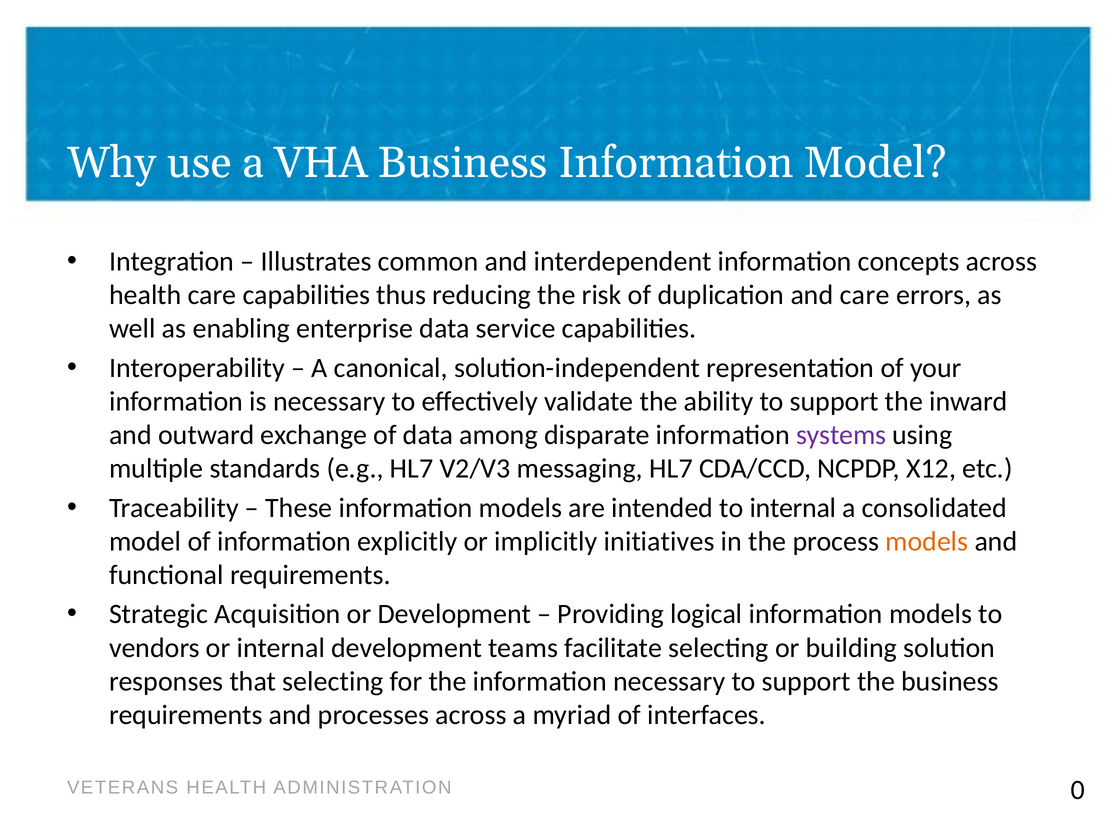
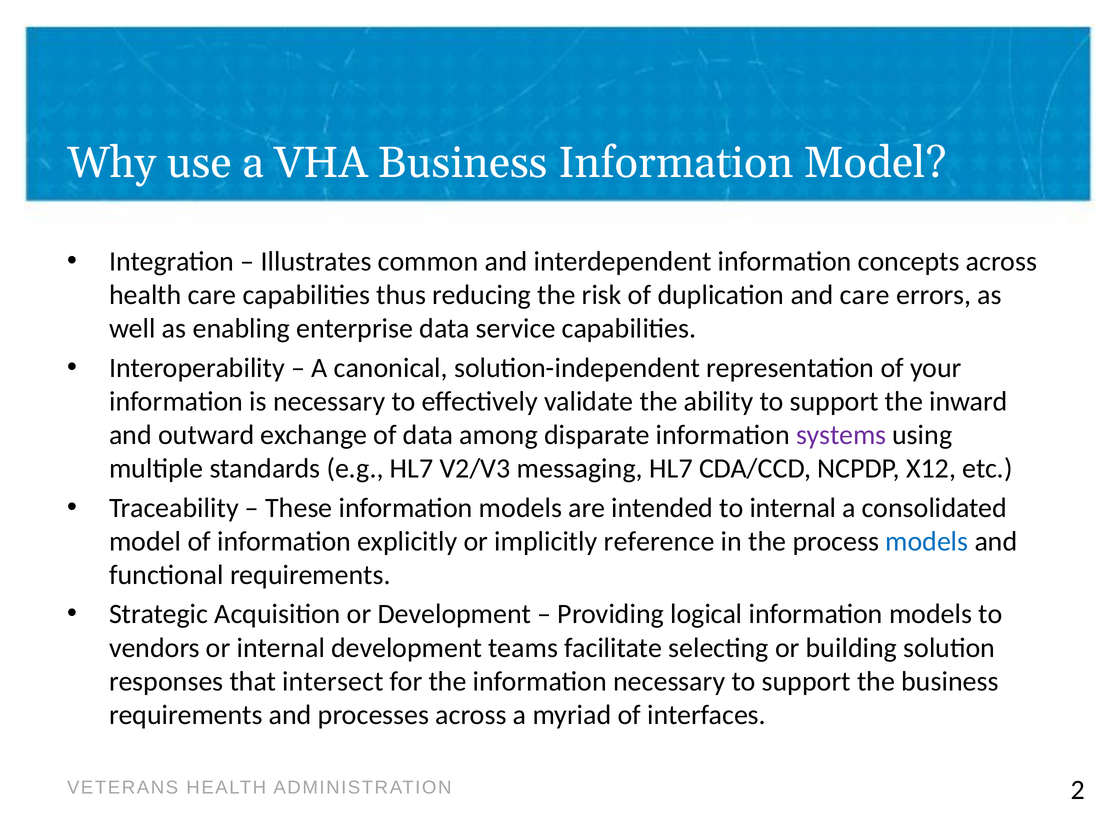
initiatives: initiatives -> reference
models at (927, 541) colour: orange -> blue
that selecting: selecting -> intersect
0: 0 -> 2
